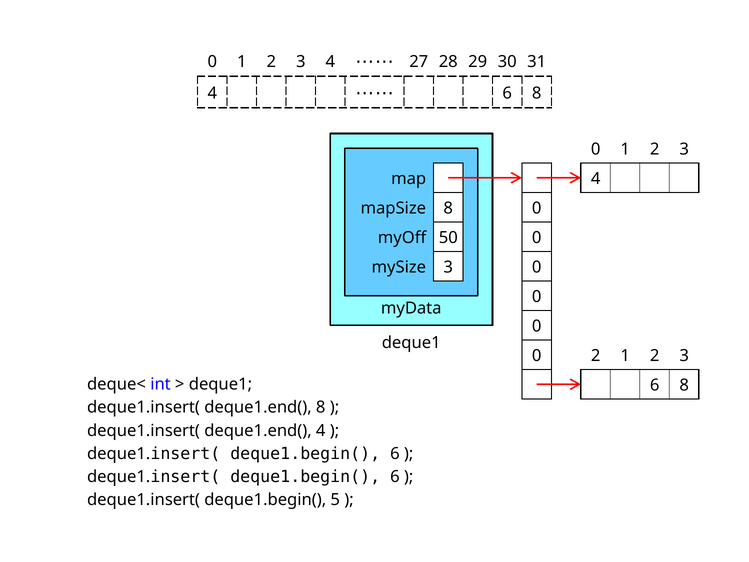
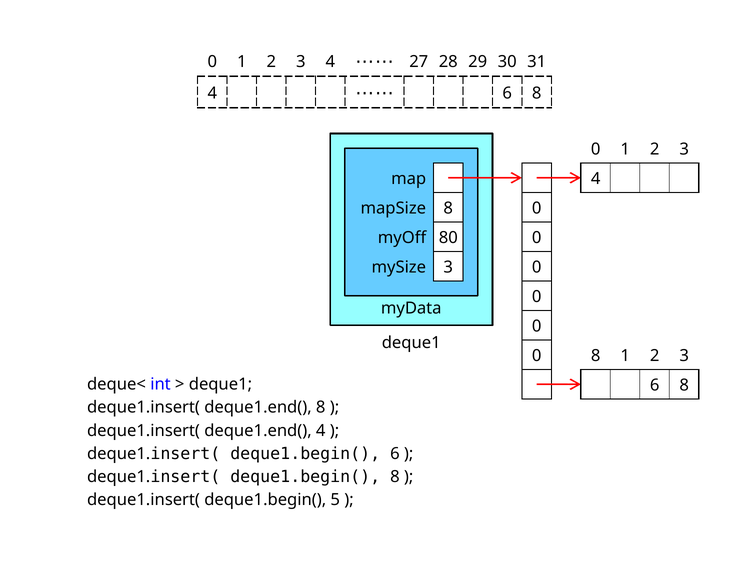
50: 50 -> 80
0 2: 2 -> 8
6 at (395, 477): 6 -> 8
